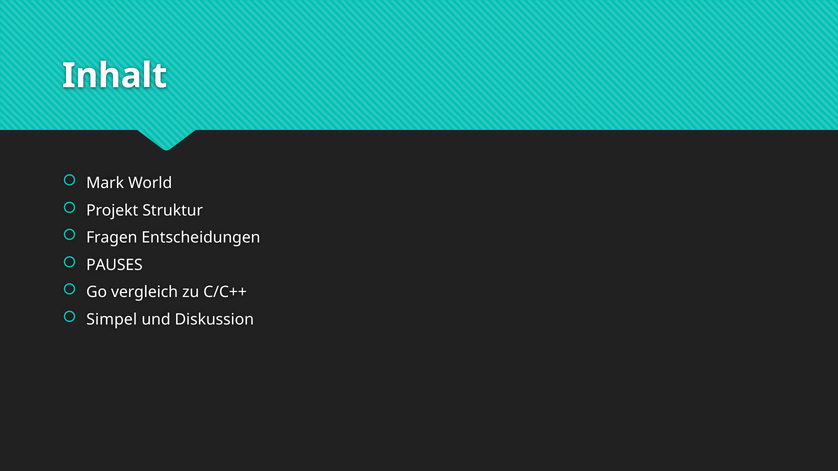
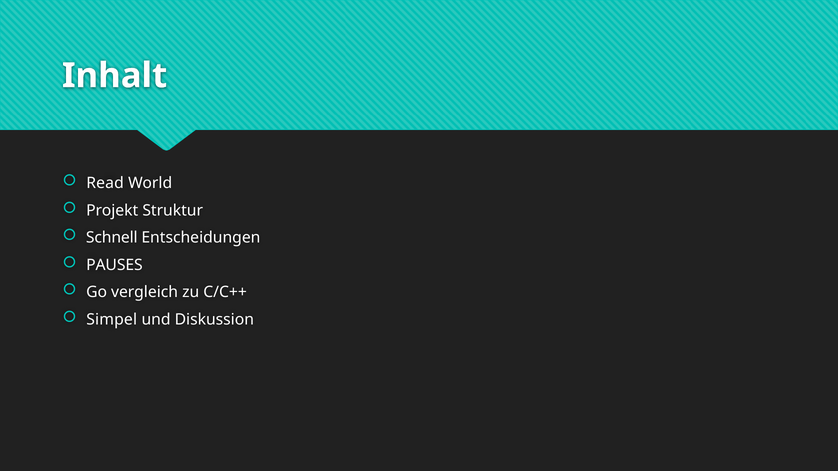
Mark: Mark -> Read
Fragen: Fragen -> Schnell
